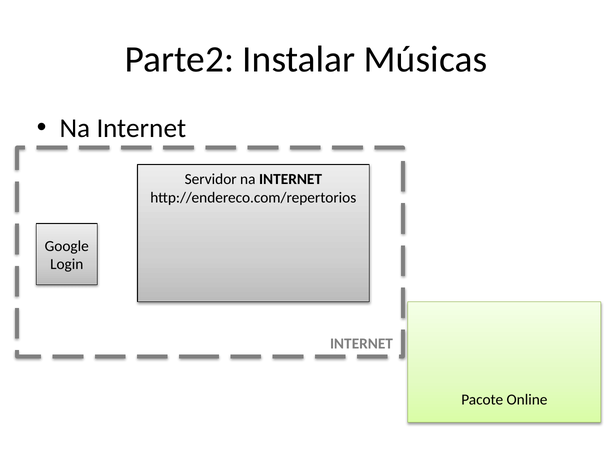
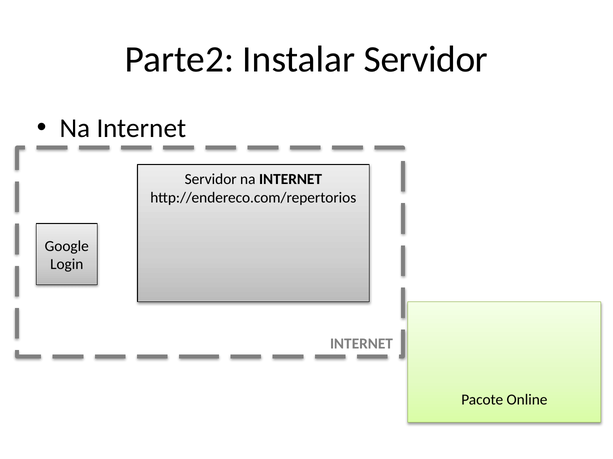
Instalar Músicas: Músicas -> Servidor
